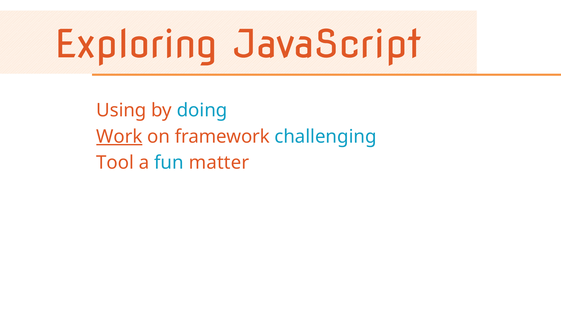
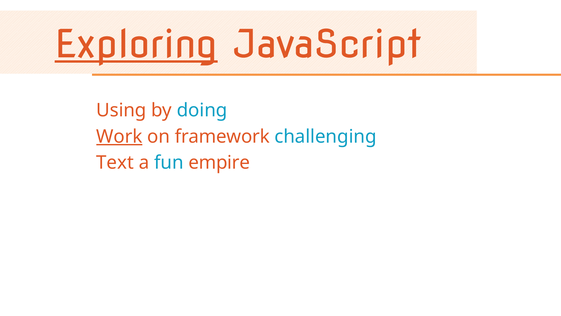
Exploring underline: none -> present
Tool: Tool -> Text
matter: matter -> empire
